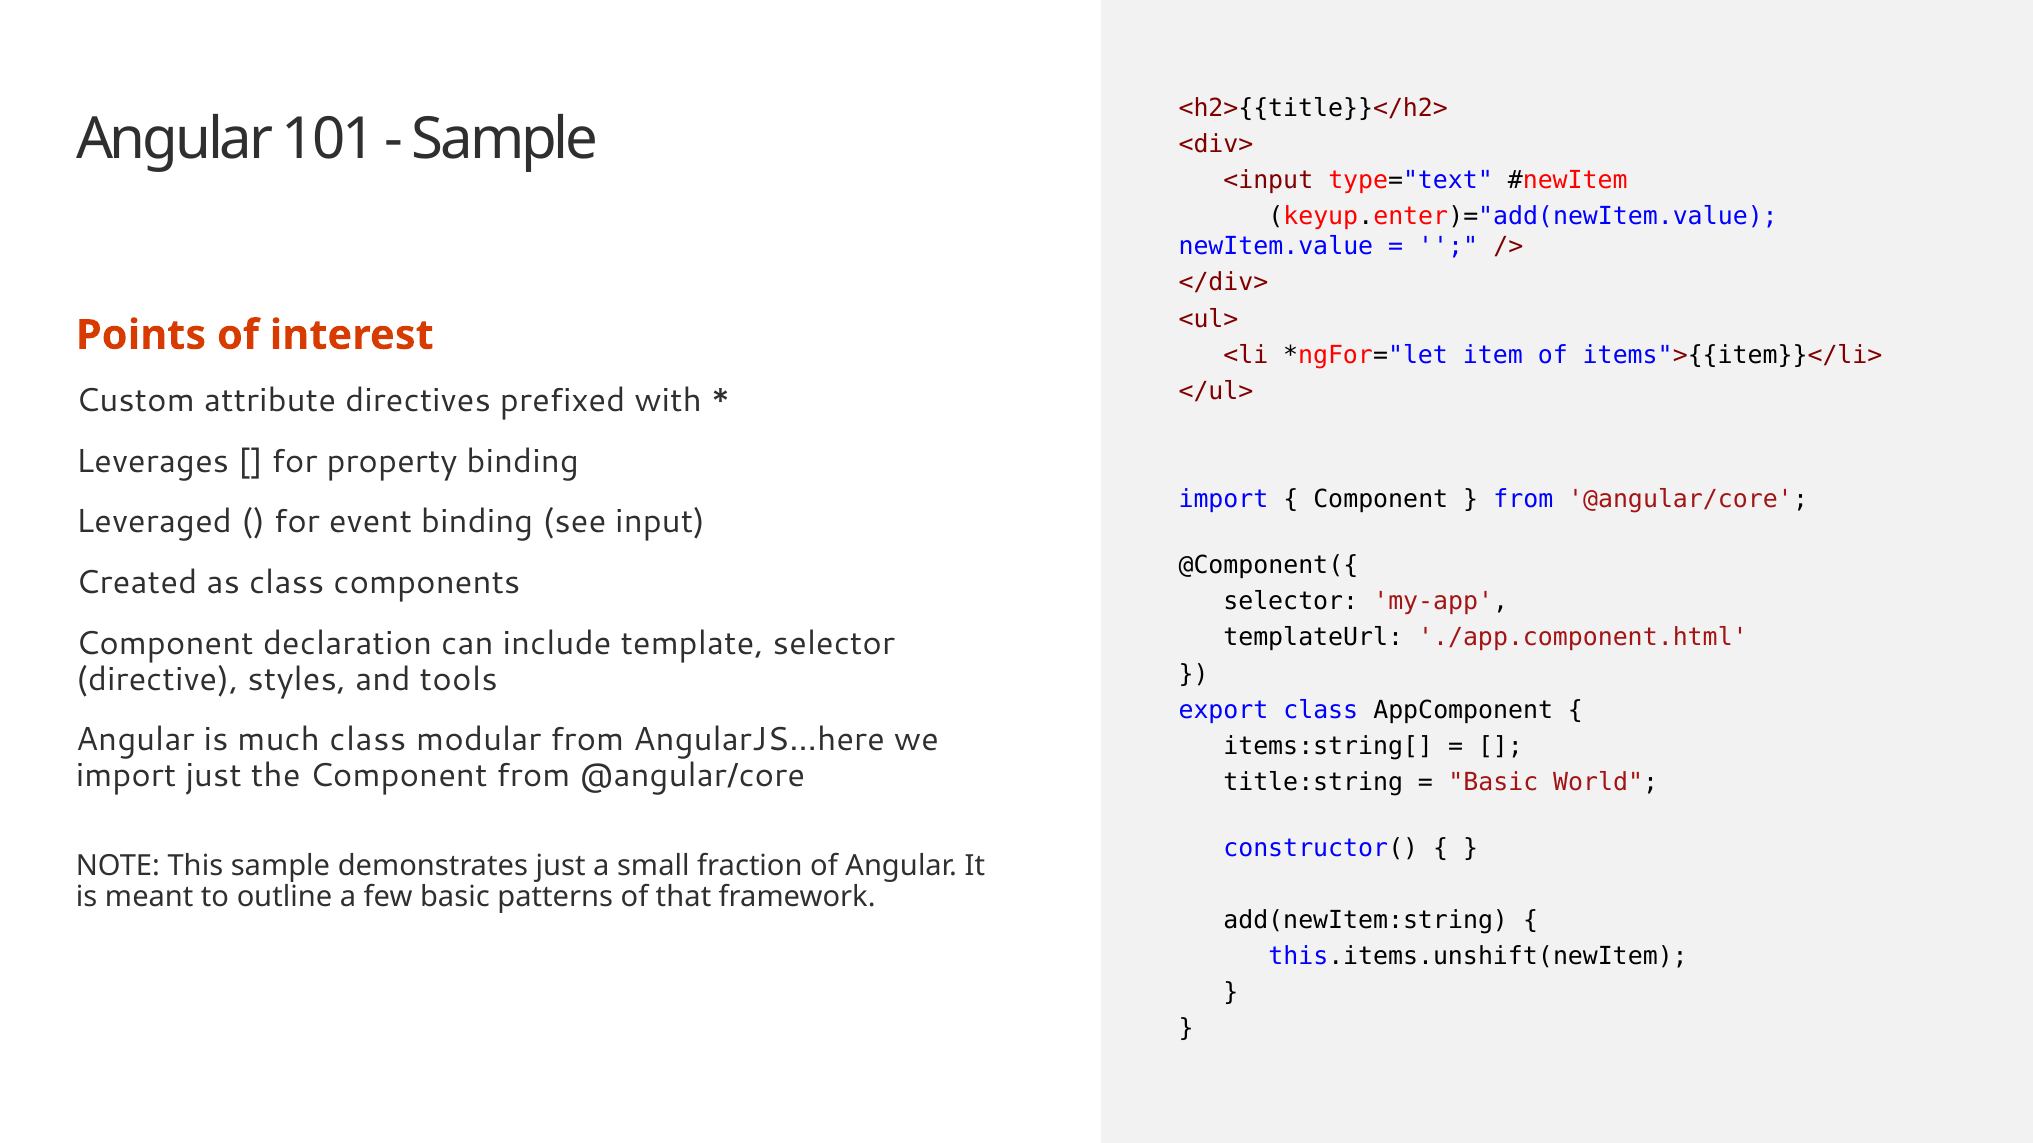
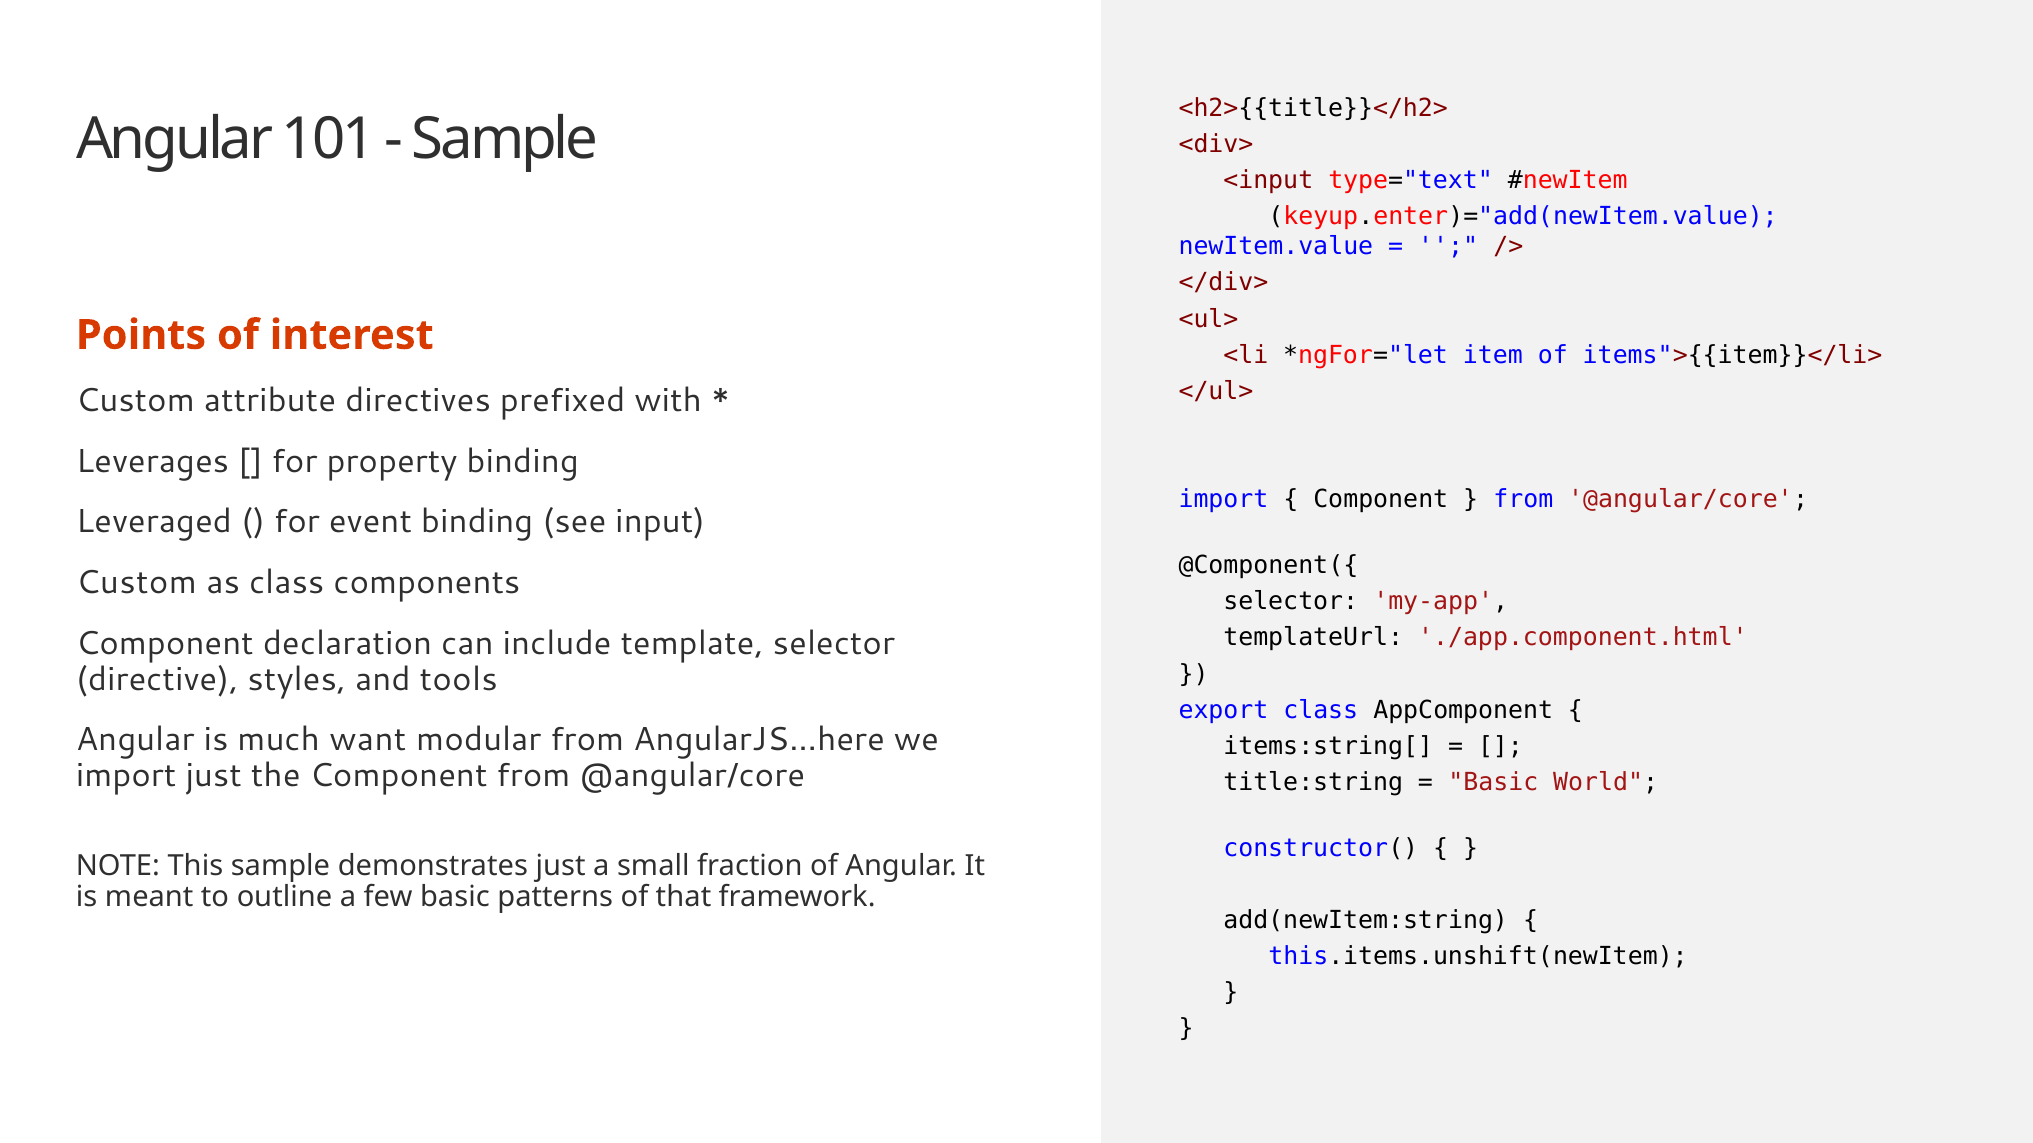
Created at (137, 583): Created -> Custom
much class: class -> want
